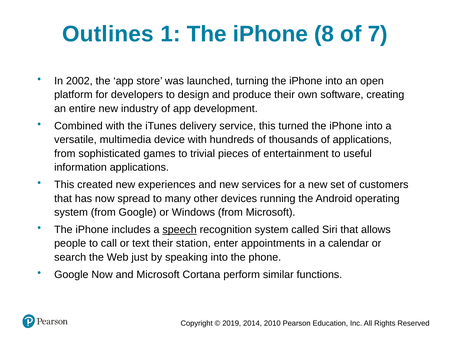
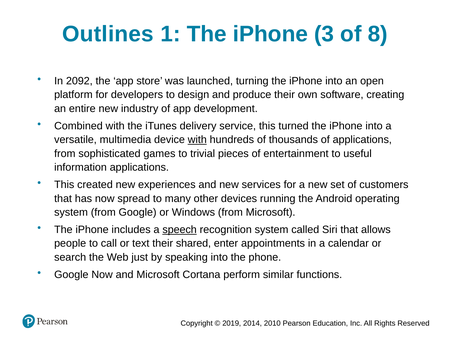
8: 8 -> 3
7: 7 -> 8
2002: 2002 -> 2092
with at (197, 140) underline: none -> present
station: station -> shared
